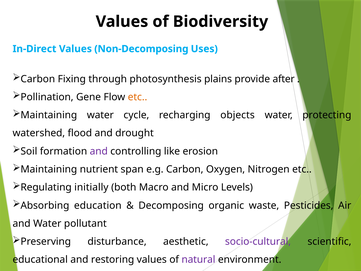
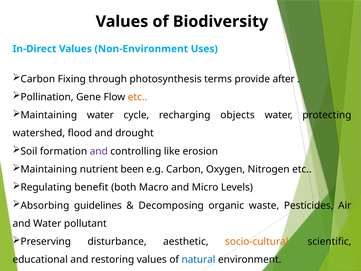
Non-Decomposing: Non-Decomposing -> Non-Environment
plains: plains -> terms
span: span -> been
initially: initially -> benefit
education: education -> guidelines
socio-cultural colour: purple -> orange
natural colour: purple -> blue
